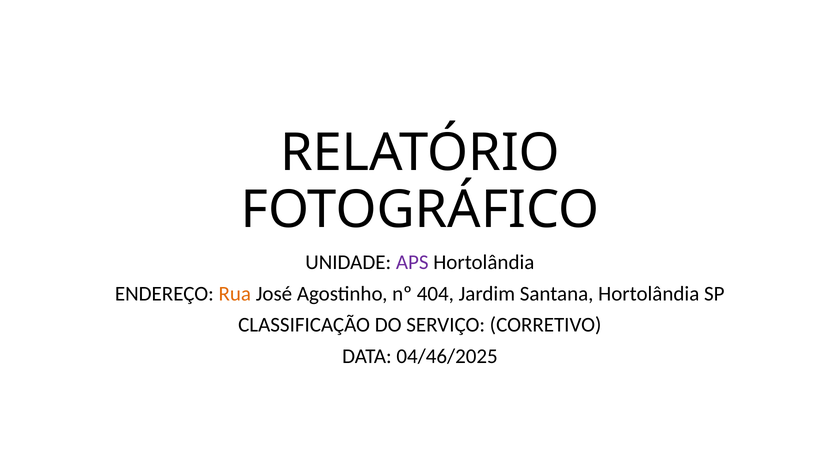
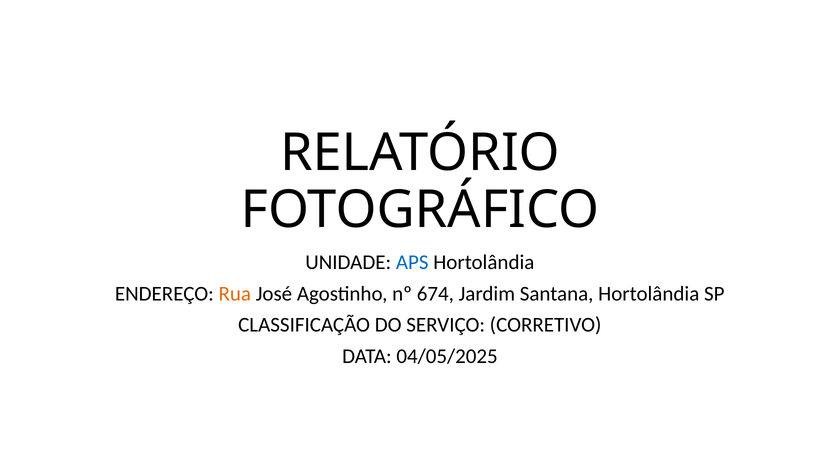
APS colour: purple -> blue
404: 404 -> 674
04/46/2025: 04/46/2025 -> 04/05/2025
